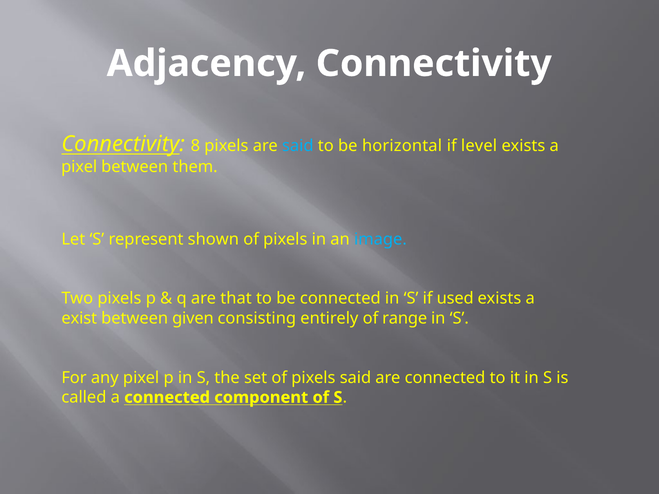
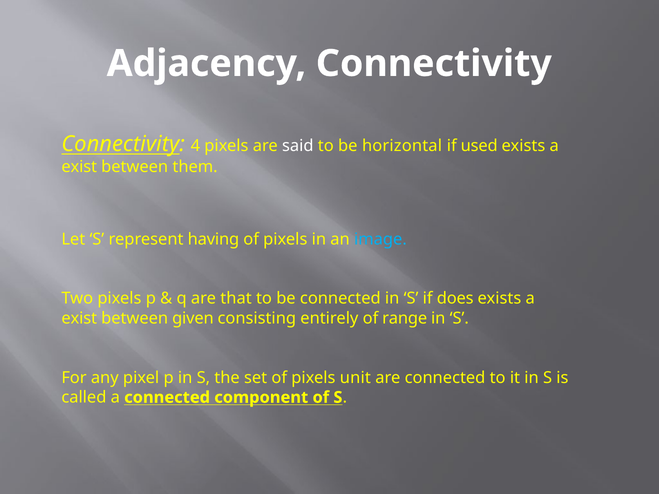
8: 8 -> 4
said at (298, 146) colour: light blue -> white
level: level -> used
pixel at (79, 167): pixel -> exist
shown: shown -> having
used: used -> does
pixels said: said -> unit
